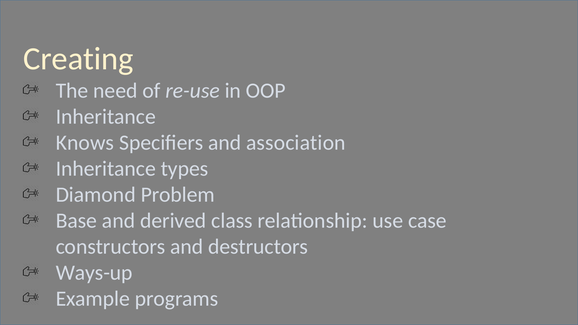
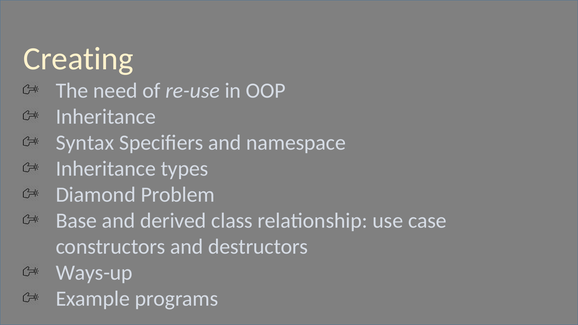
Knows: Knows -> Syntax
association: association -> namespace
